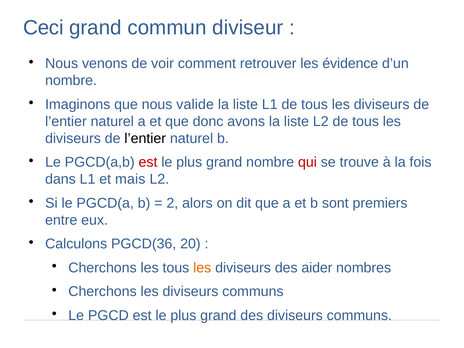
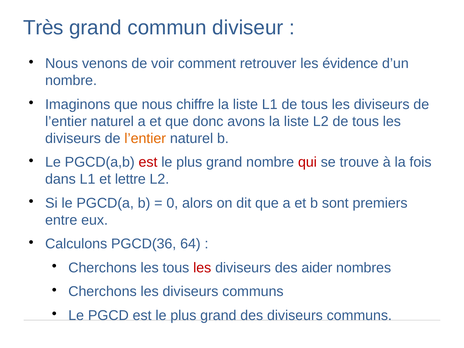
Ceci: Ceci -> Très
valide: valide -> chiffre
l’entier at (145, 138) colour: black -> orange
mais: mais -> lettre
2: 2 -> 0
20: 20 -> 64
les at (202, 268) colour: orange -> red
